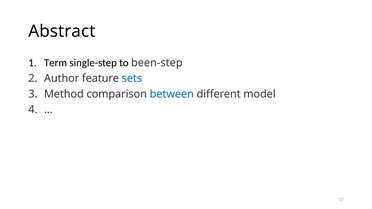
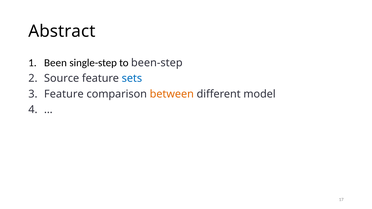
Term: Term -> Been
Author: Author -> Source
Method at (64, 94): Method -> Feature
between colour: blue -> orange
